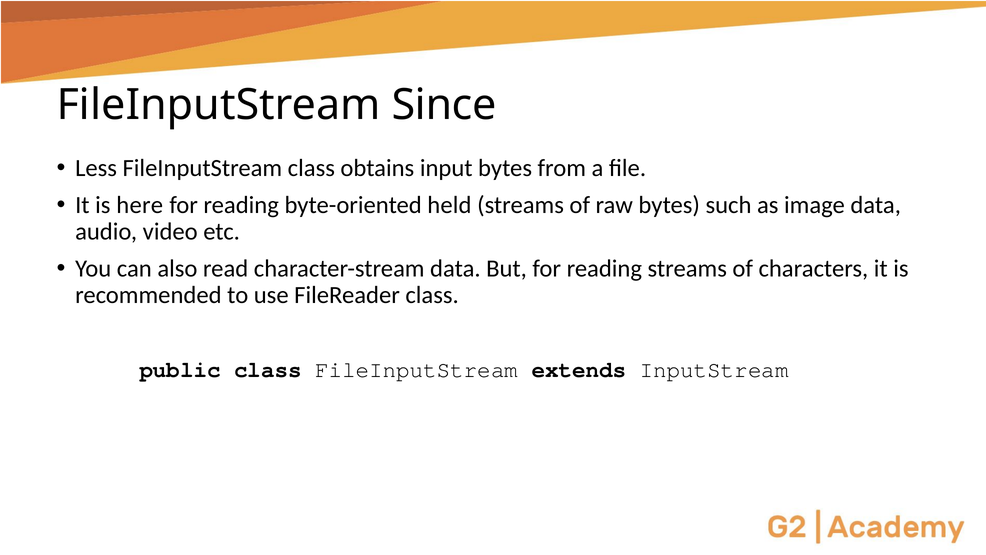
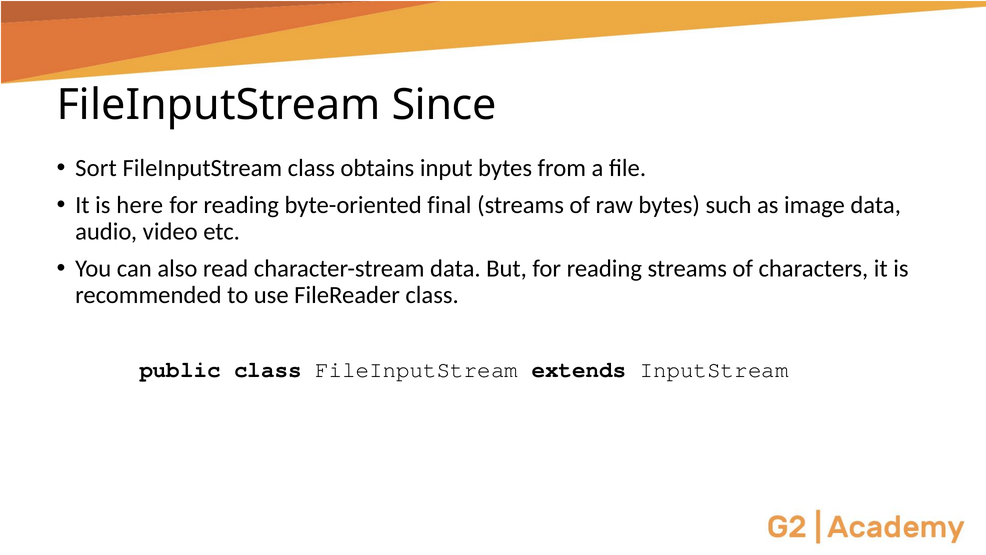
Less: Less -> Sort
held: held -> final
